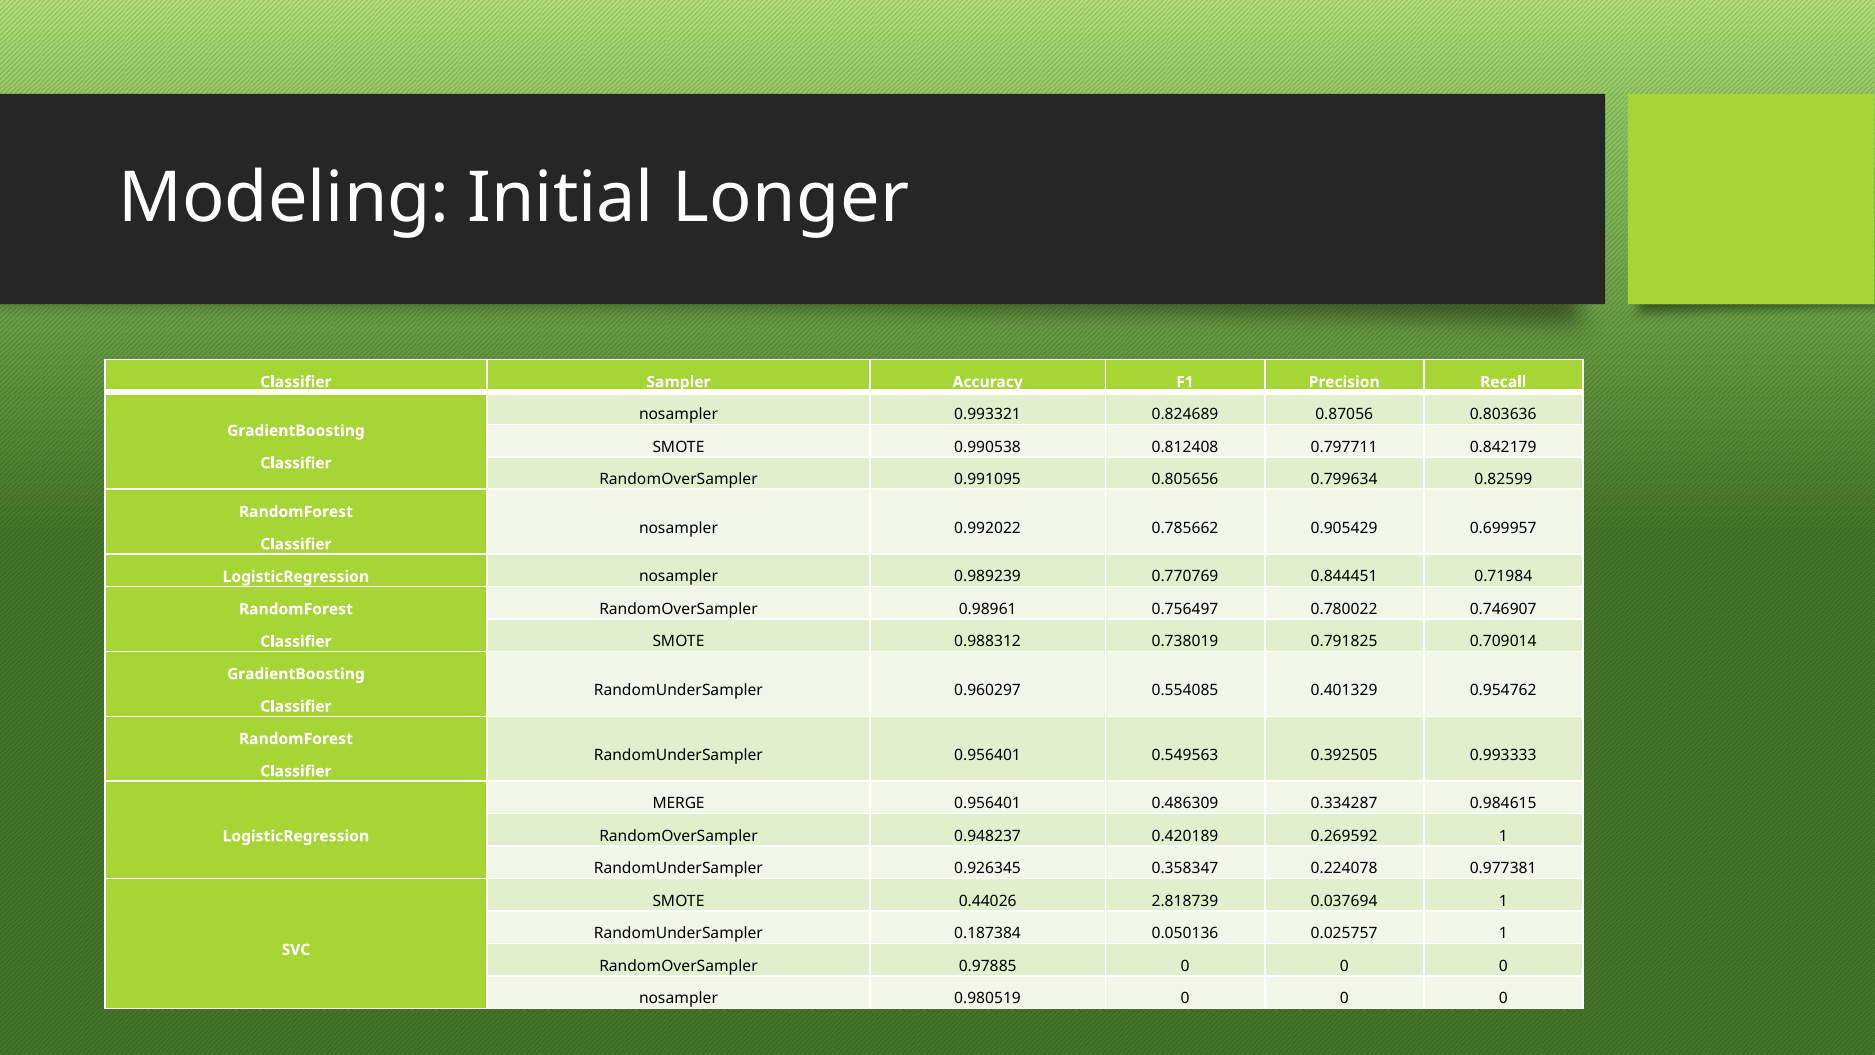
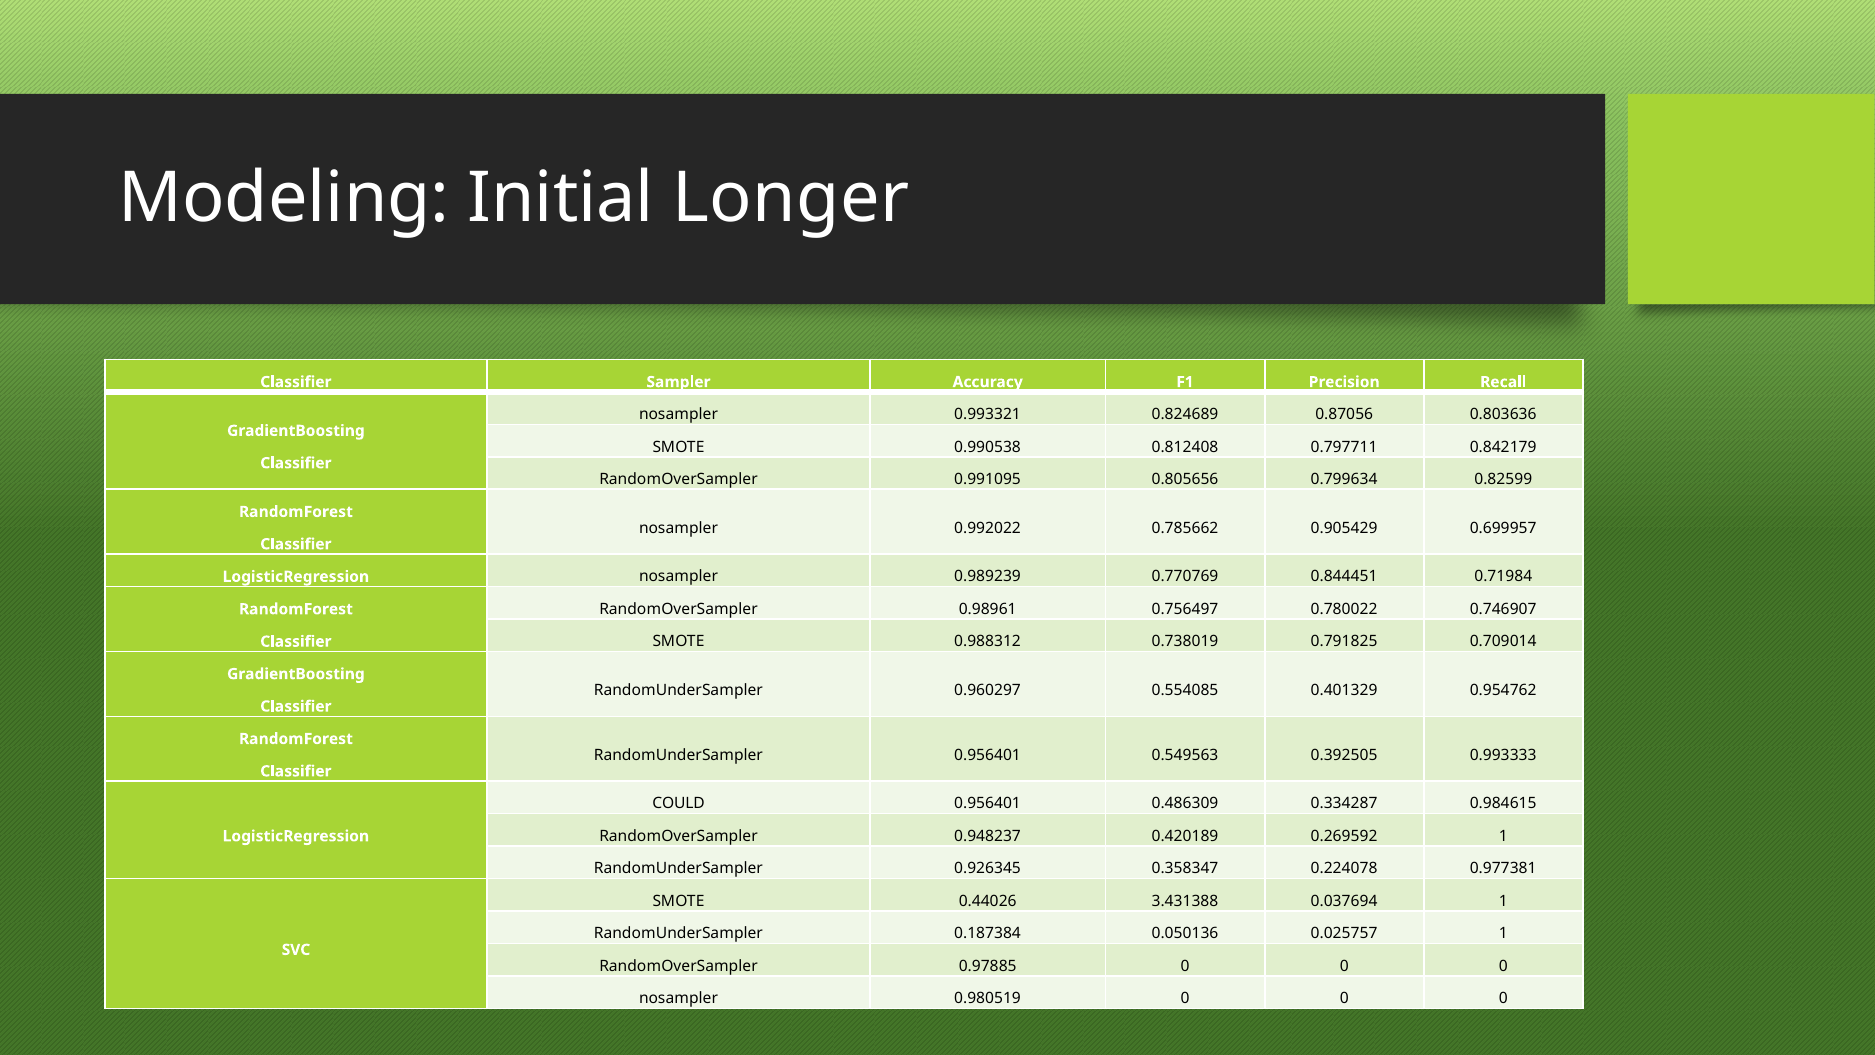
MERGE: MERGE -> COULD
2.818739: 2.818739 -> 3.431388
